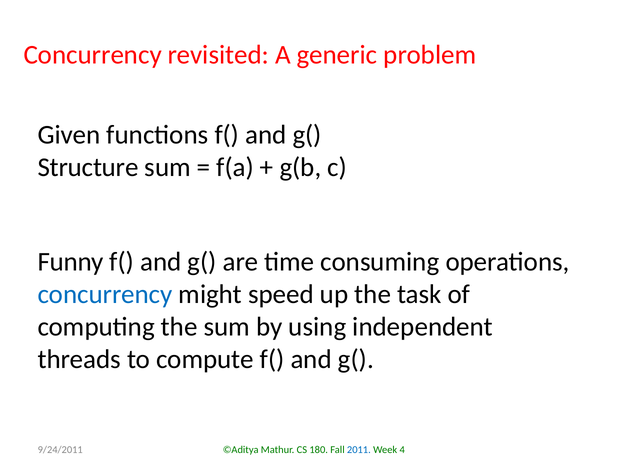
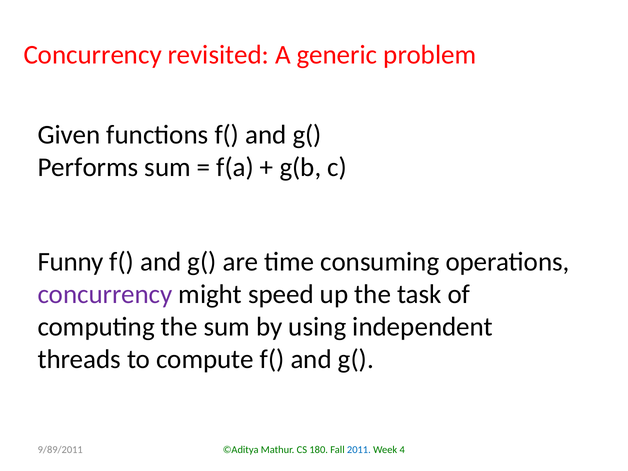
Structure: Structure -> Performs
concurrency at (105, 294) colour: blue -> purple
9/24/2011: 9/24/2011 -> 9/89/2011
